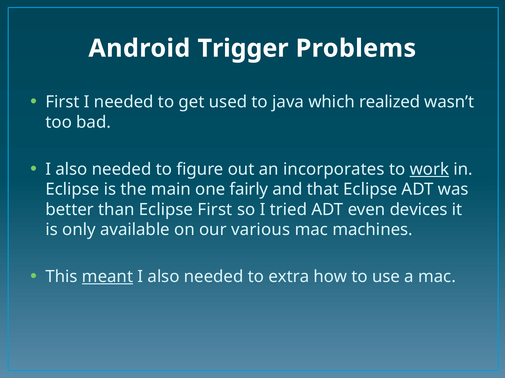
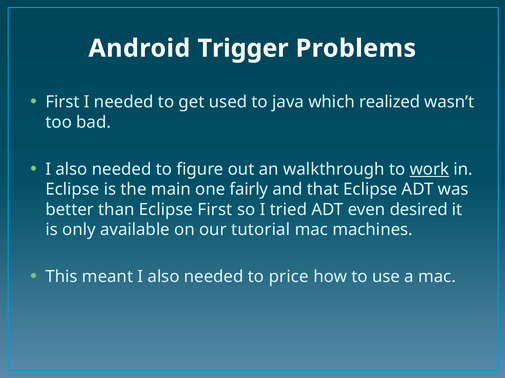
incorporates: incorporates -> walkthrough
devices: devices -> desired
various: various -> tutorial
meant underline: present -> none
extra: extra -> price
